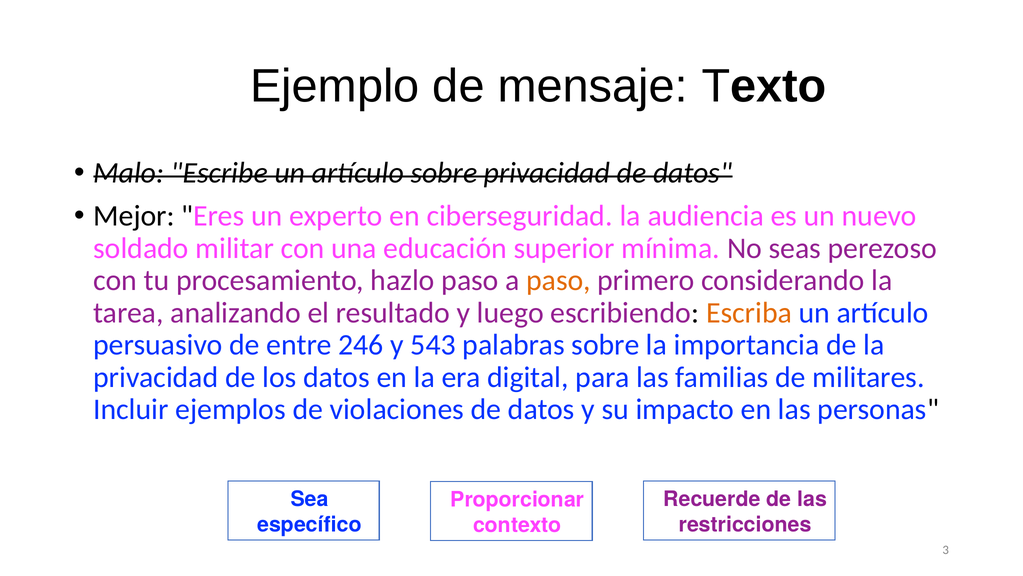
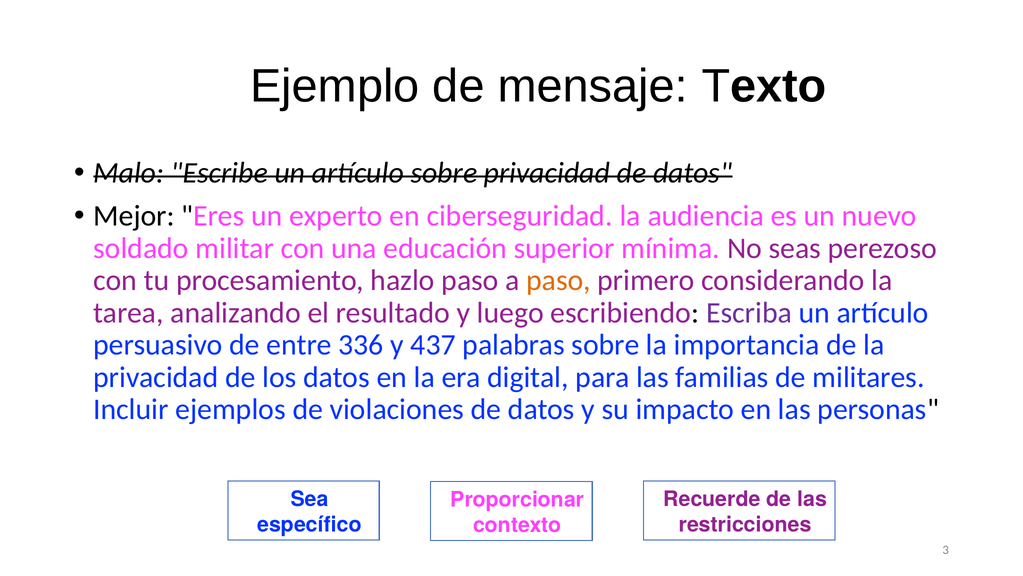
Escriba colour: orange -> purple
246: 246 -> 336
543: 543 -> 437
